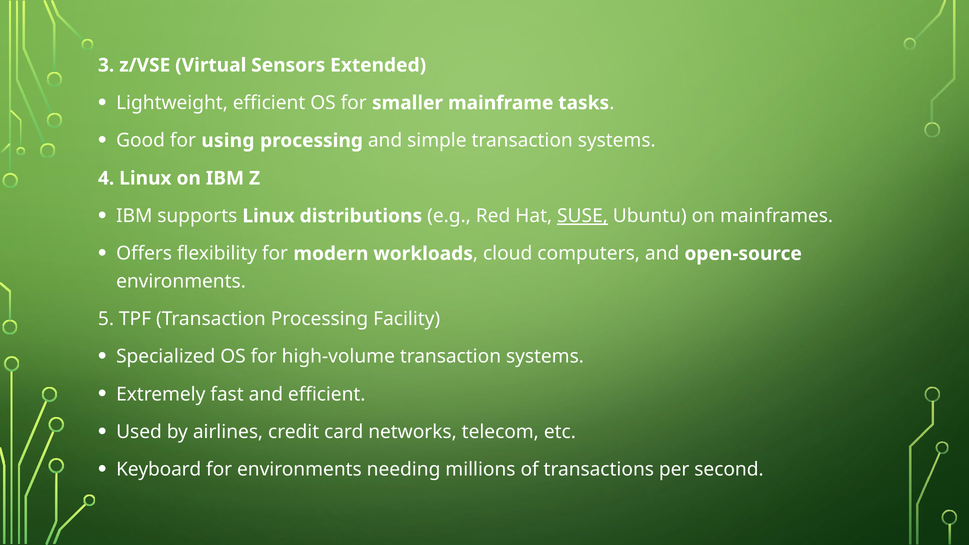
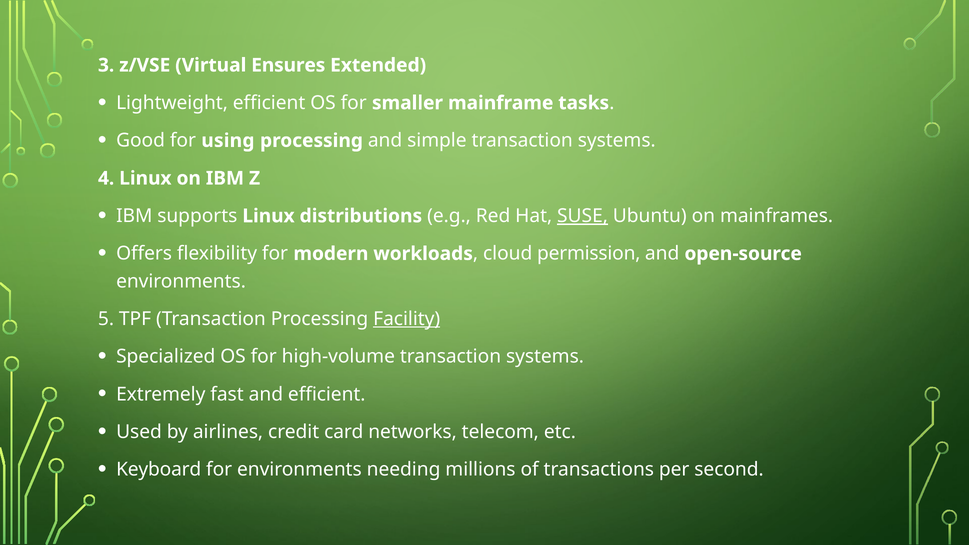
Sensors: Sensors -> Ensures
computers: computers -> permission
Facility underline: none -> present
